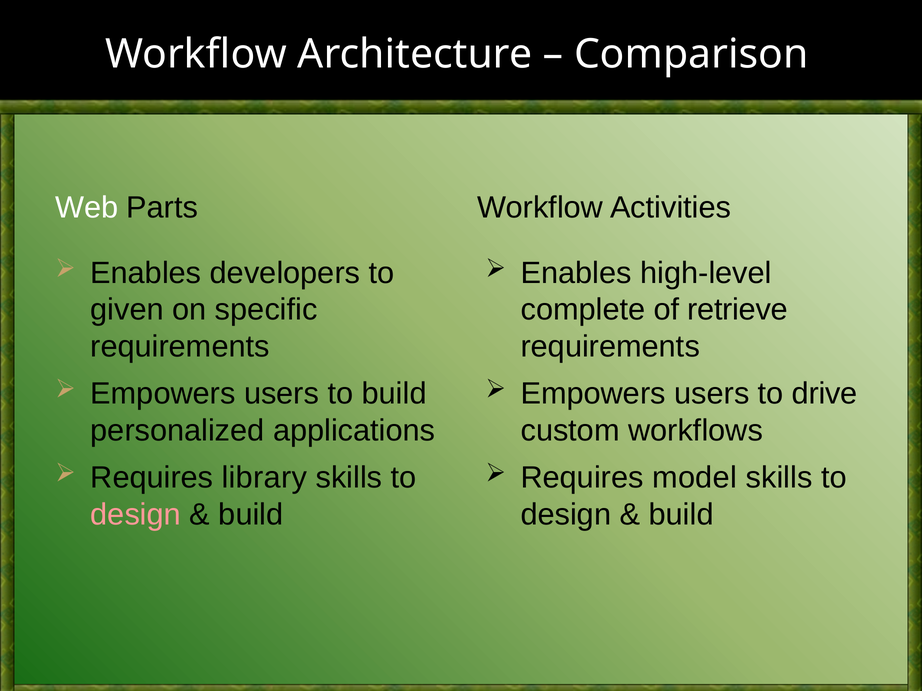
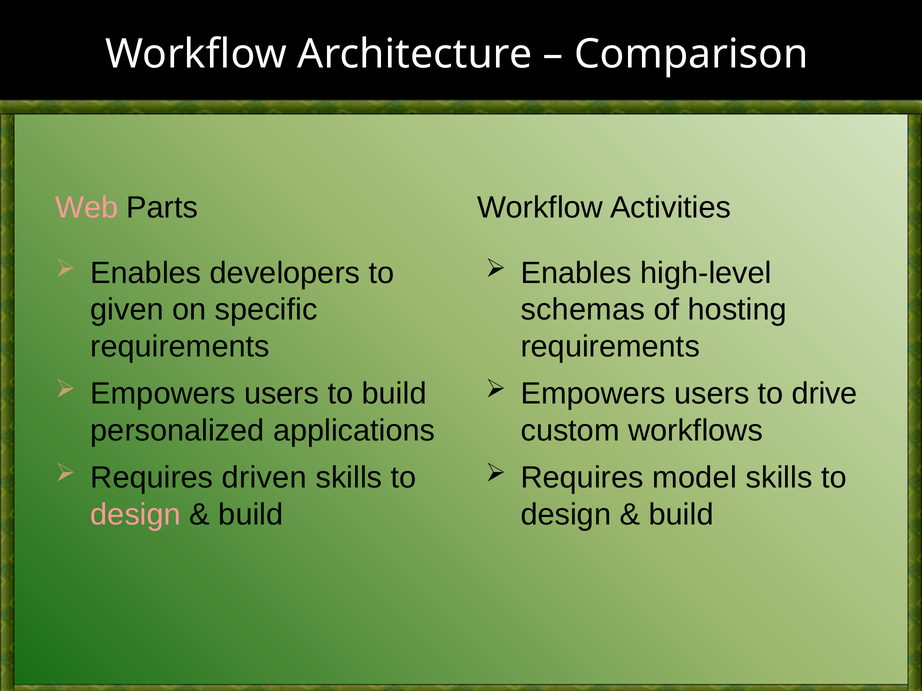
Web colour: white -> pink
complete: complete -> schemas
retrieve: retrieve -> hosting
library: library -> driven
